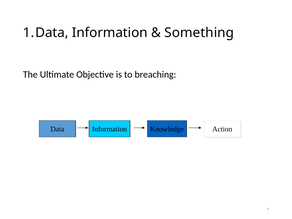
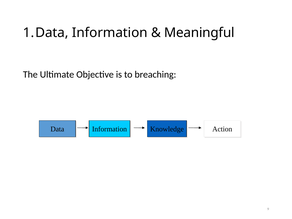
Something: Something -> Meaningful
